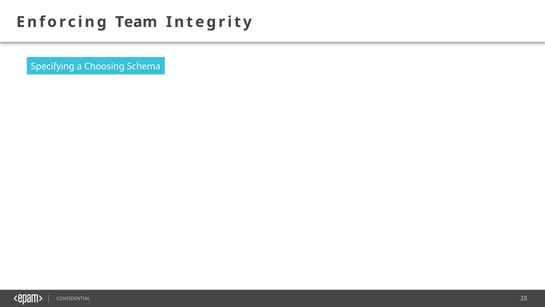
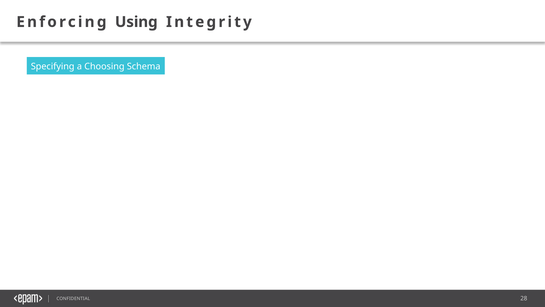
Team: Team -> Using
